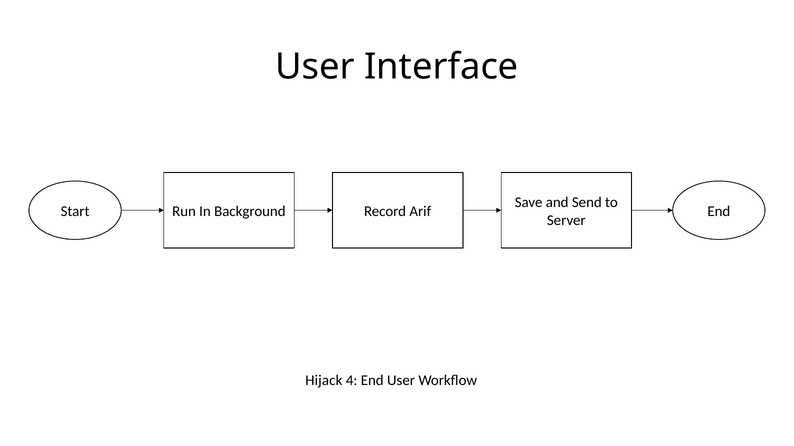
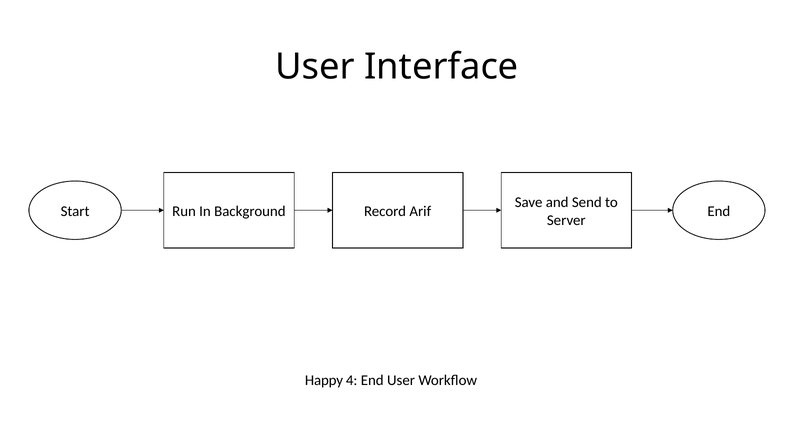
Hijack: Hijack -> Happy
